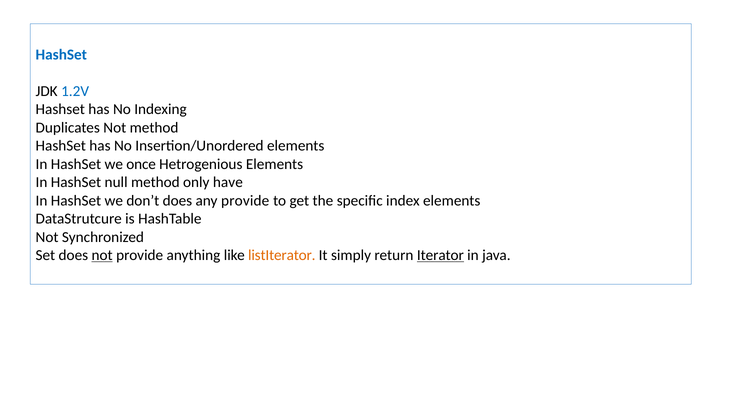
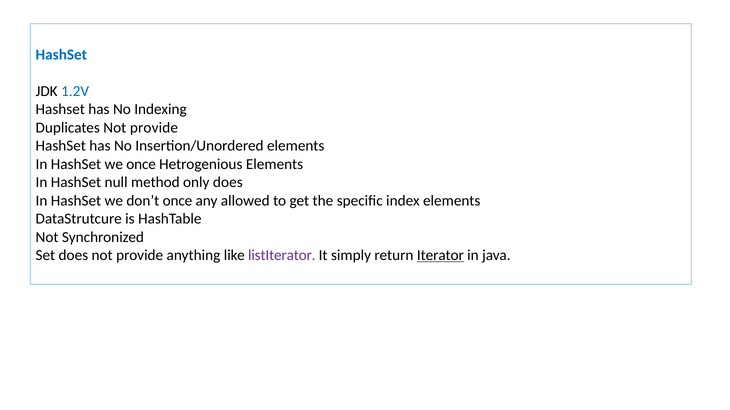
Duplicates Not method: method -> provide
only have: have -> does
don’t does: does -> once
any provide: provide -> allowed
not at (102, 256) underline: present -> none
listIterator colour: orange -> purple
